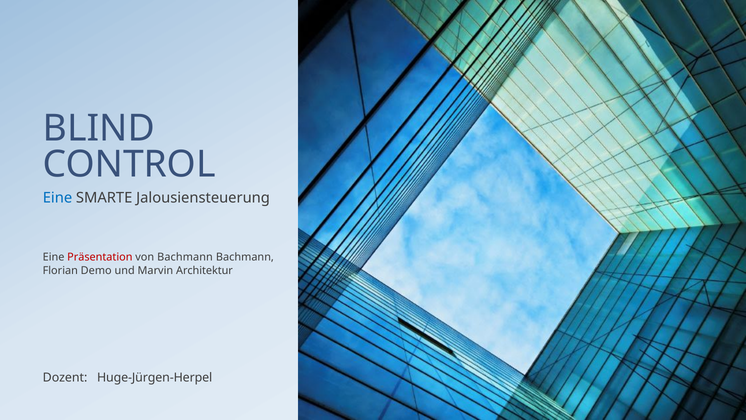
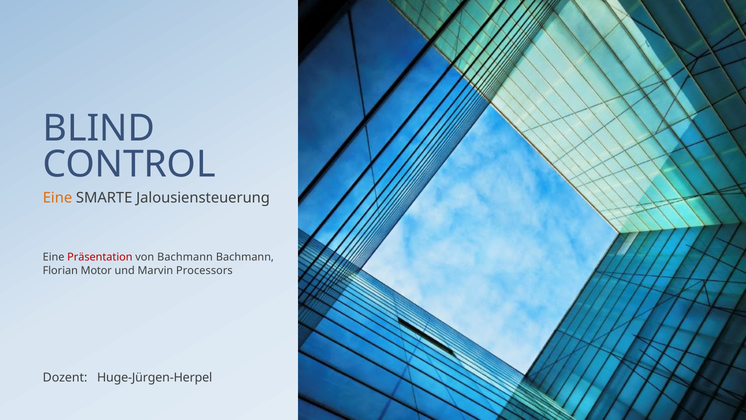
Eine at (58, 198) colour: blue -> orange
Demo: Demo -> Motor
Architektur: Architektur -> Processors
